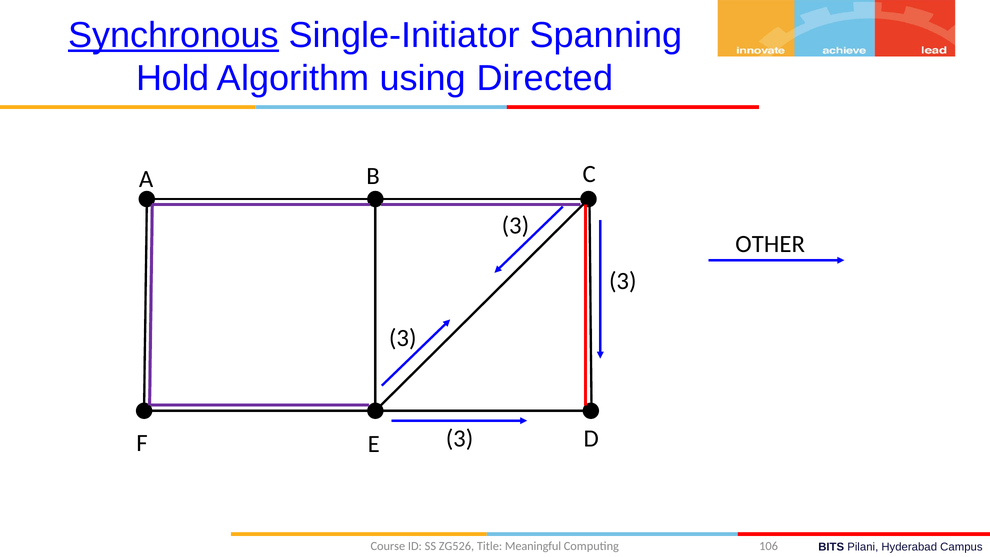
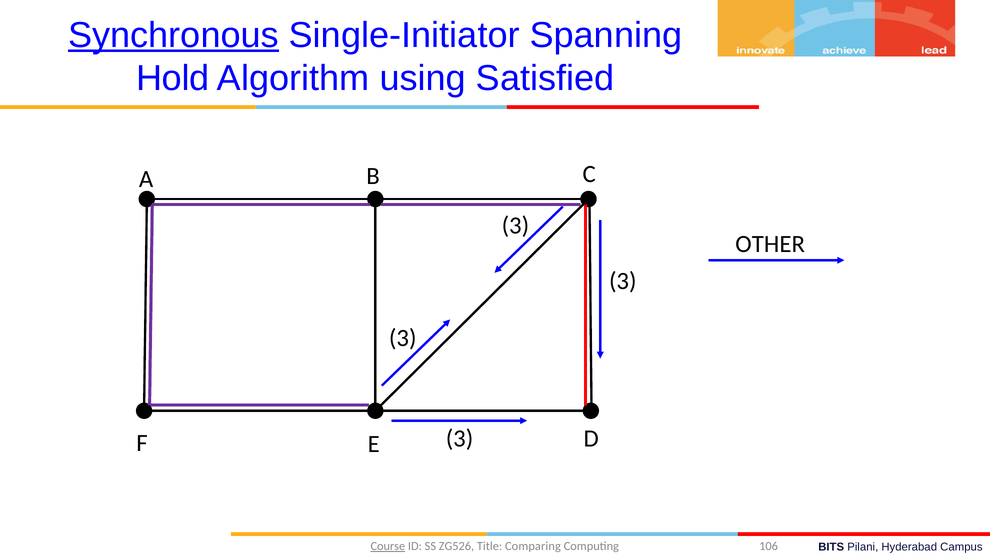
Directed: Directed -> Satisfied
Course underline: none -> present
Meaningful: Meaningful -> Comparing
